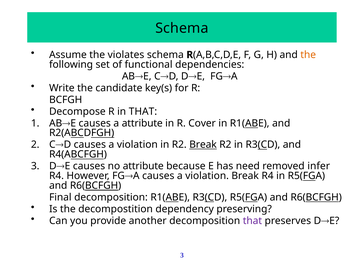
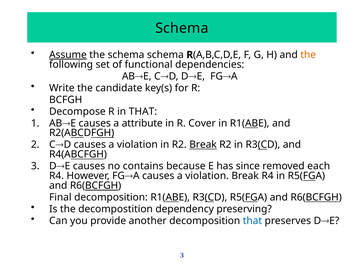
Assume underline: none -> present
the violates: violates -> schema
no attribute: attribute -> contains
need: need -> since
infer: infer -> each
that at (252, 221) colour: purple -> blue
